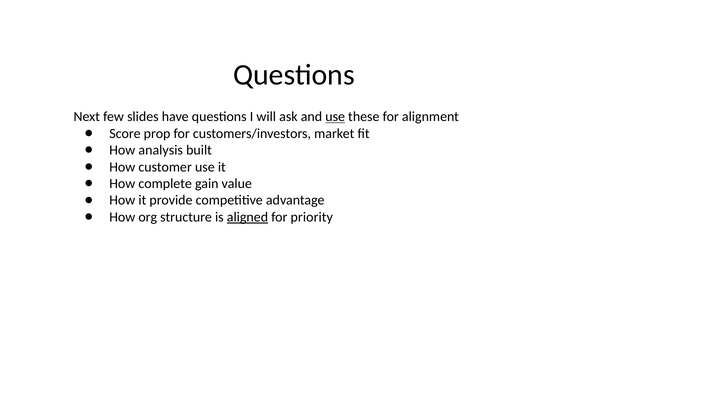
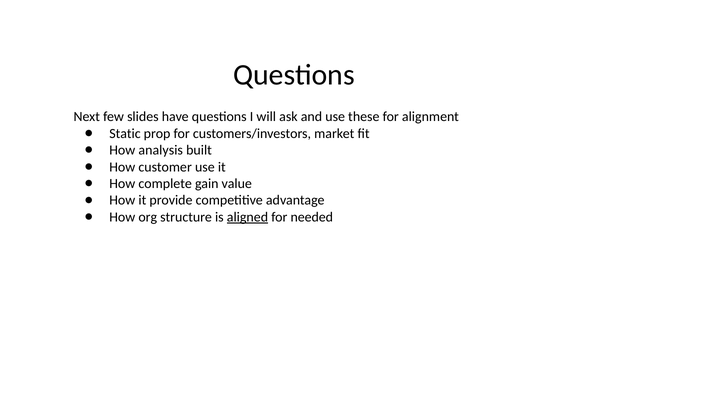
use at (335, 117) underline: present -> none
Score: Score -> Static
priority: priority -> needed
